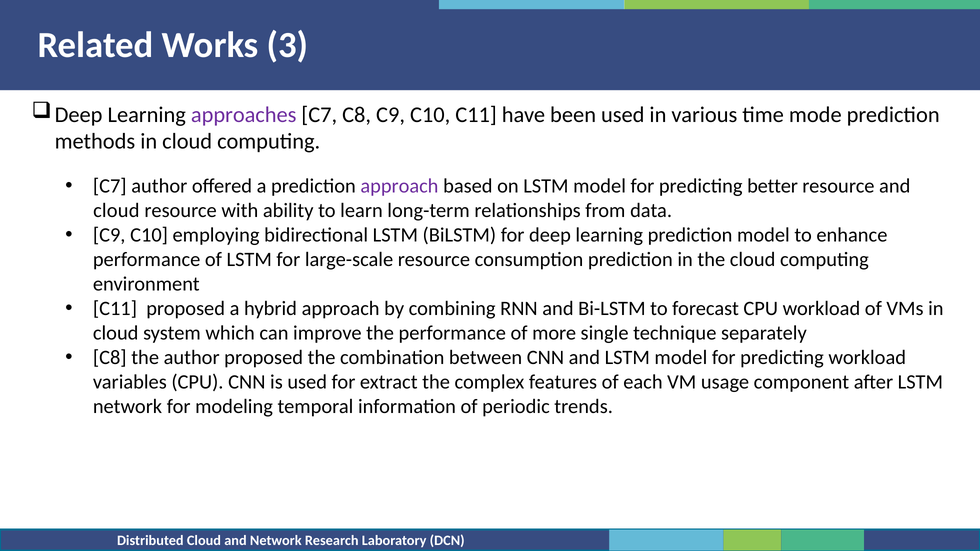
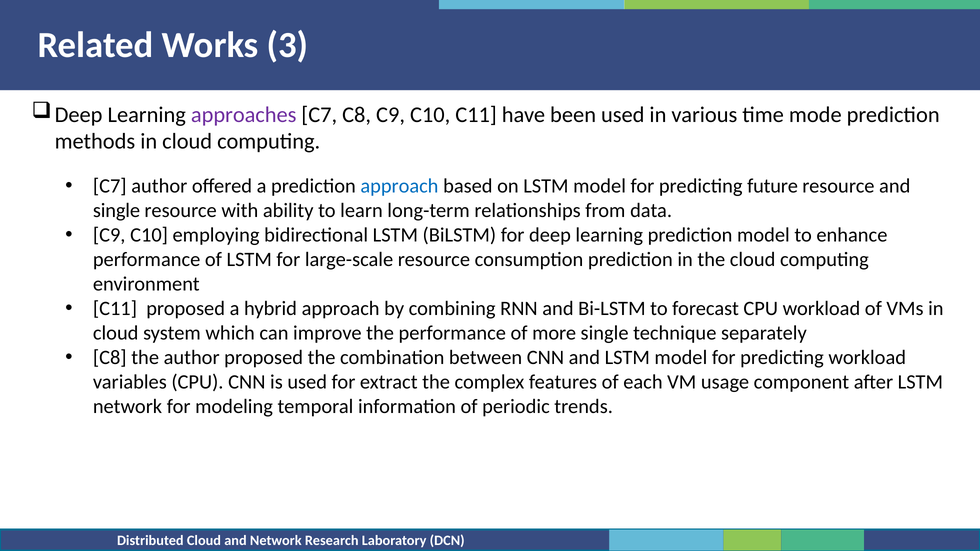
approach at (399, 186) colour: purple -> blue
better: better -> future
cloud at (116, 211): cloud -> single
